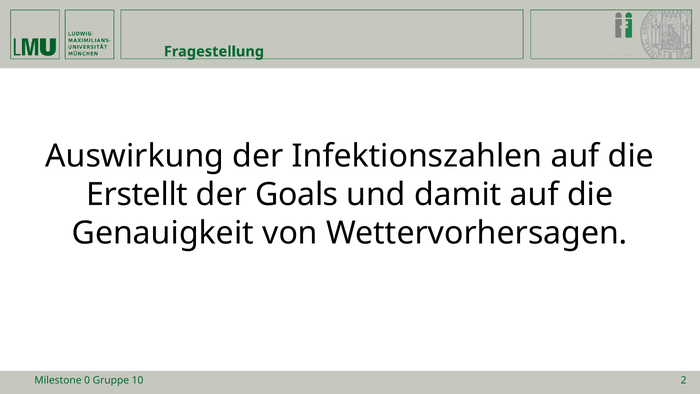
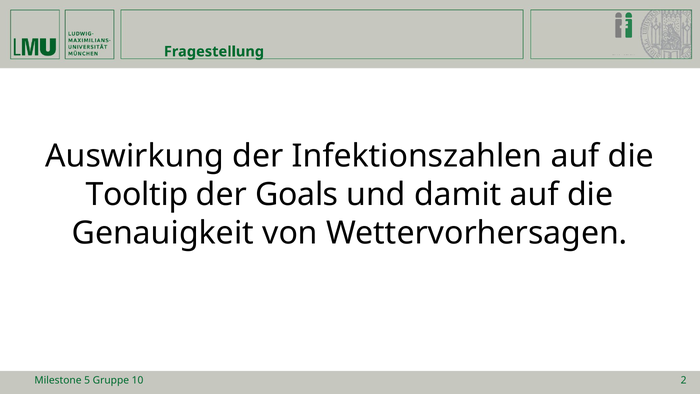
Erstellt: Erstellt -> Tooltip
0: 0 -> 5
